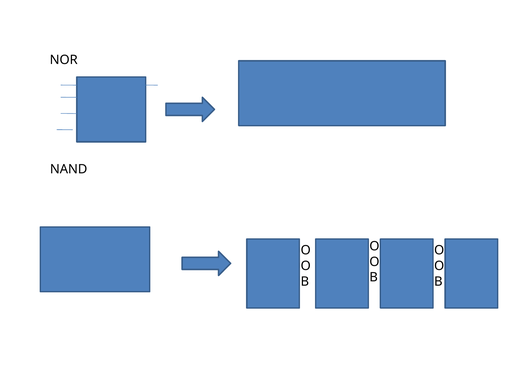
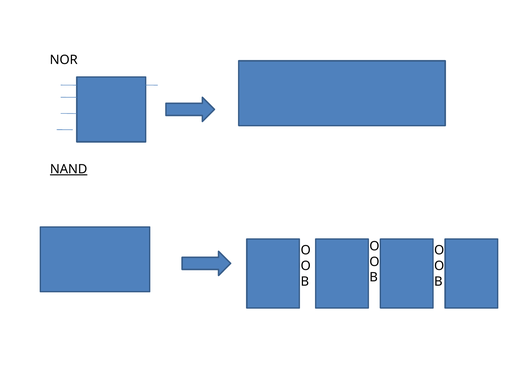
NAND underline: none -> present
